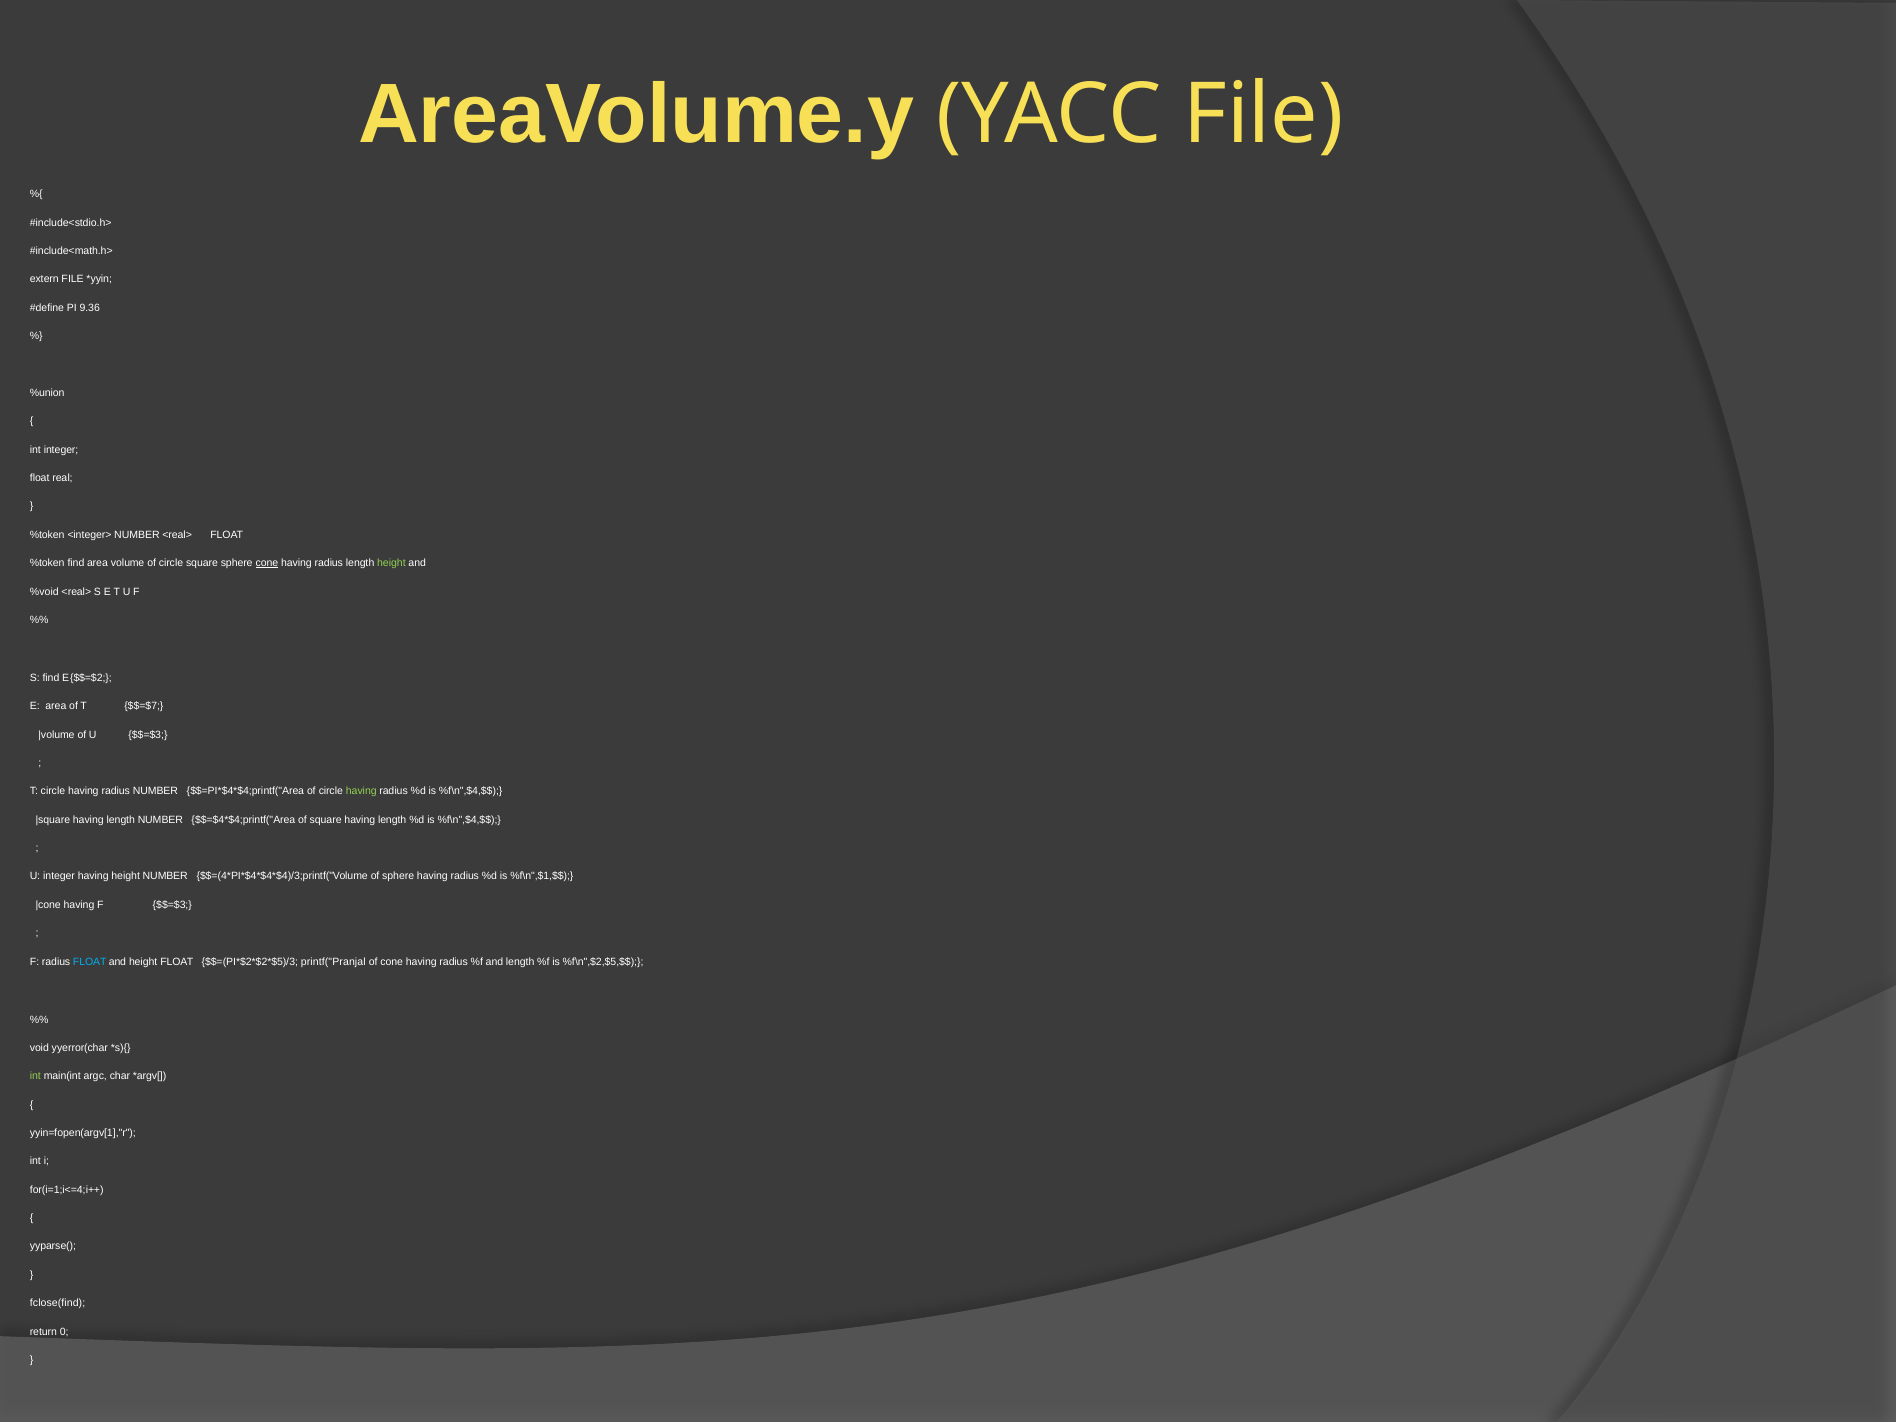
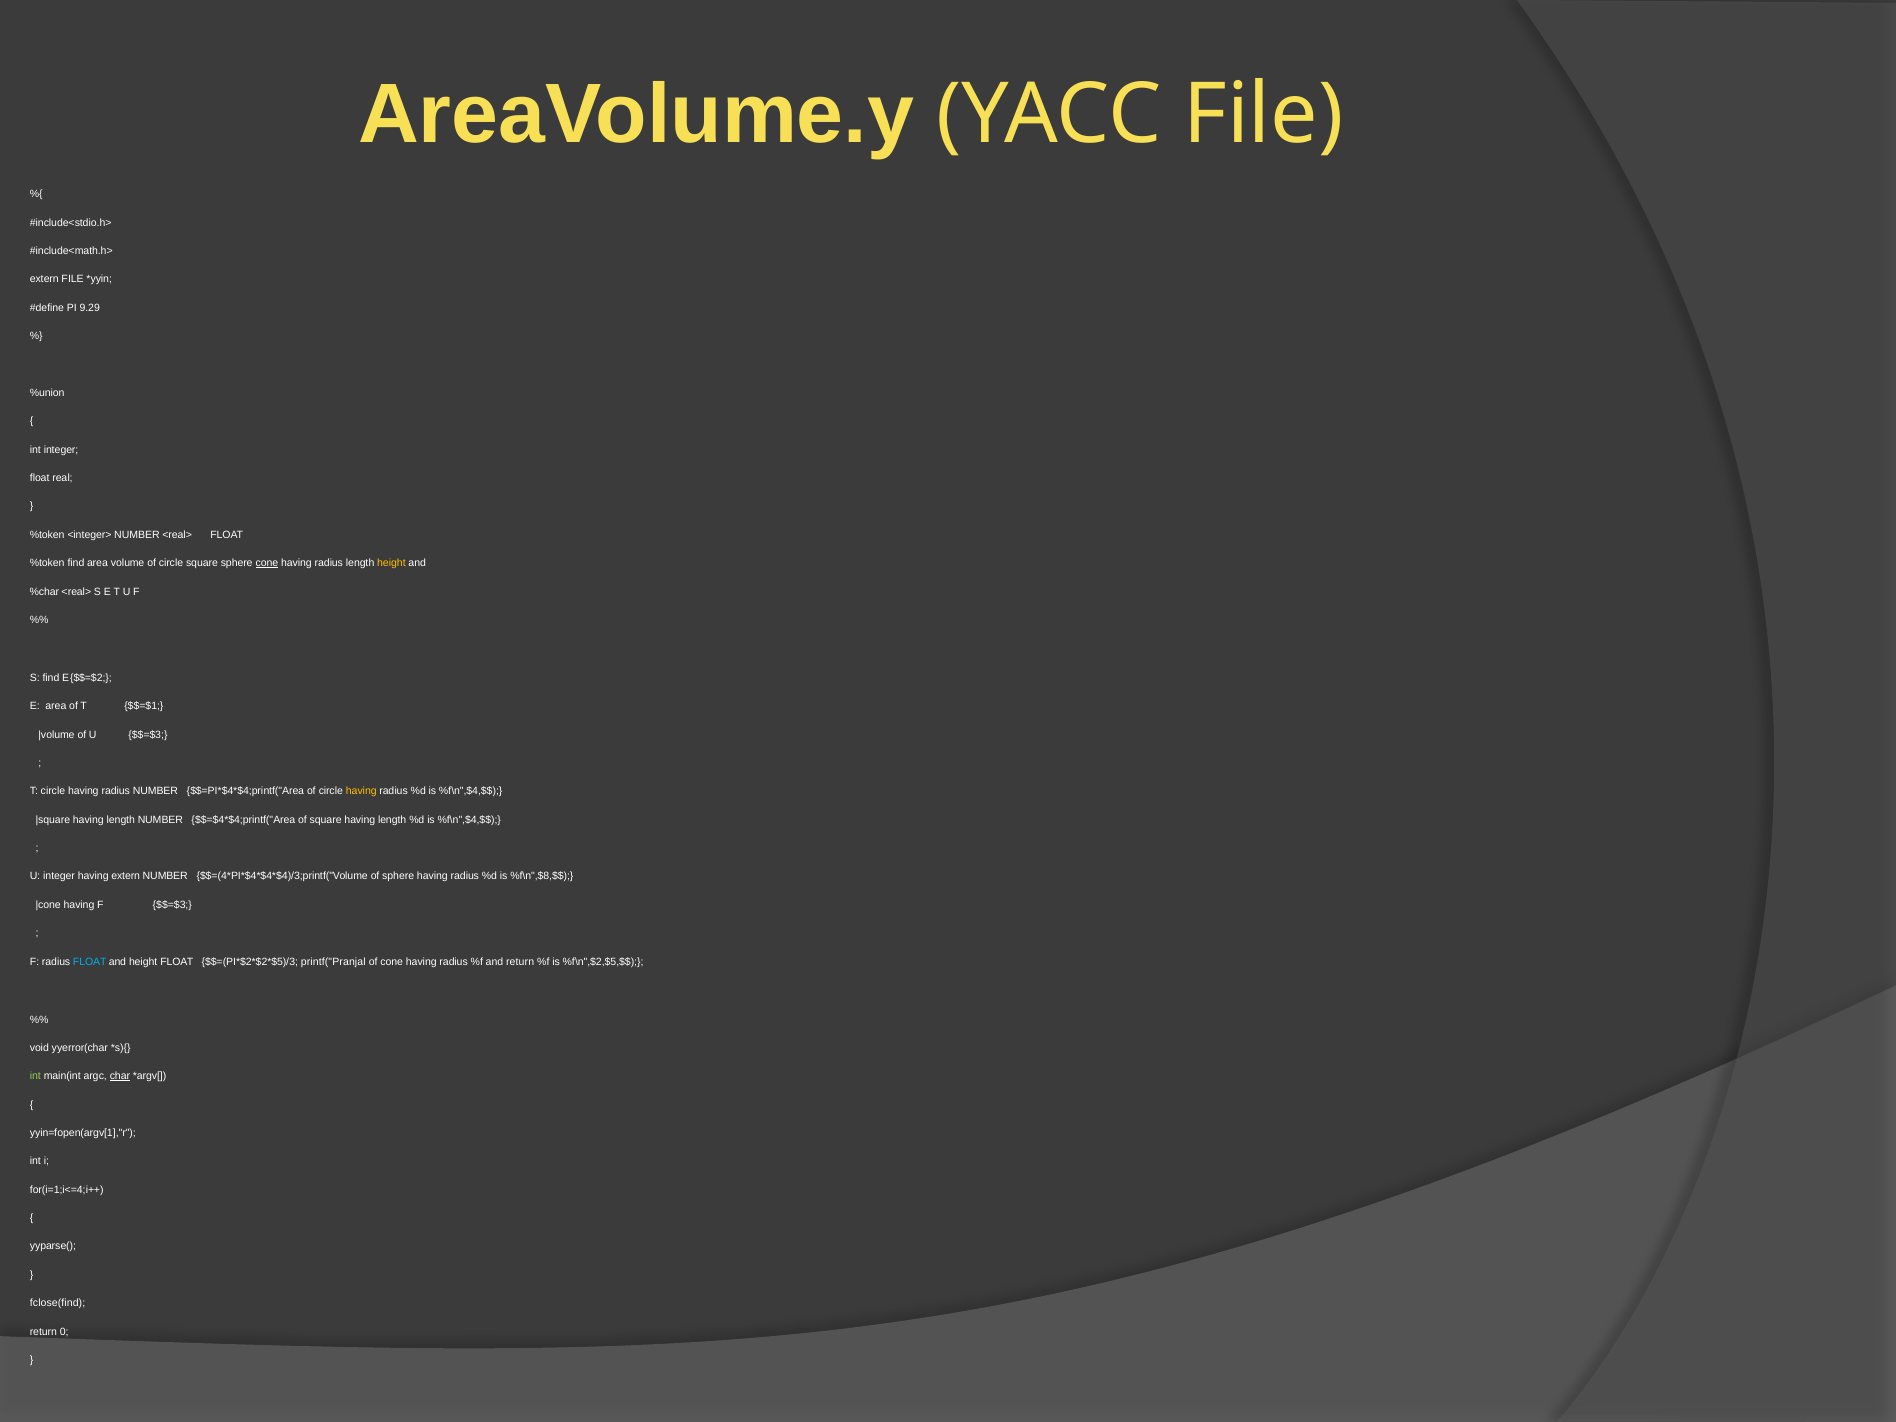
9.36: 9.36 -> 9.29
height at (391, 563) colour: light green -> yellow
%void: %void -> %char
$$=$7: $$=$7 -> $$=$1
having at (361, 791) colour: light green -> yellow
having height: height -> extern
%f\n",$1,$$: %f\n",$1,$$ -> %f\n",$8,$$
and length: length -> return
char underline: none -> present
